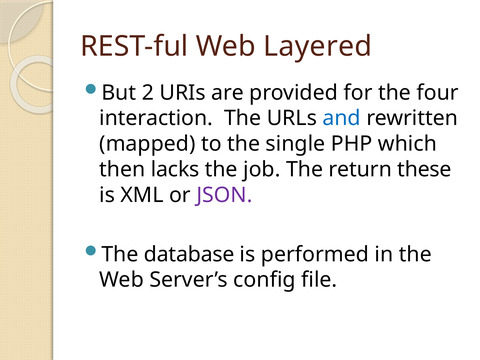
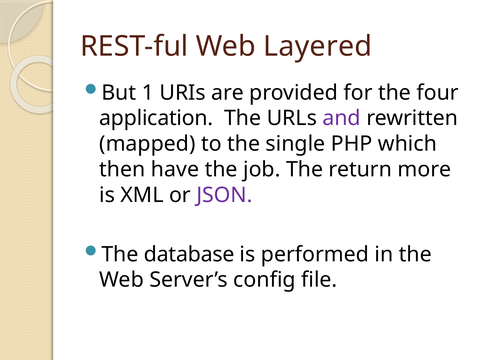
2: 2 -> 1
interaction: interaction -> application
and colour: blue -> purple
lacks: lacks -> have
these: these -> more
